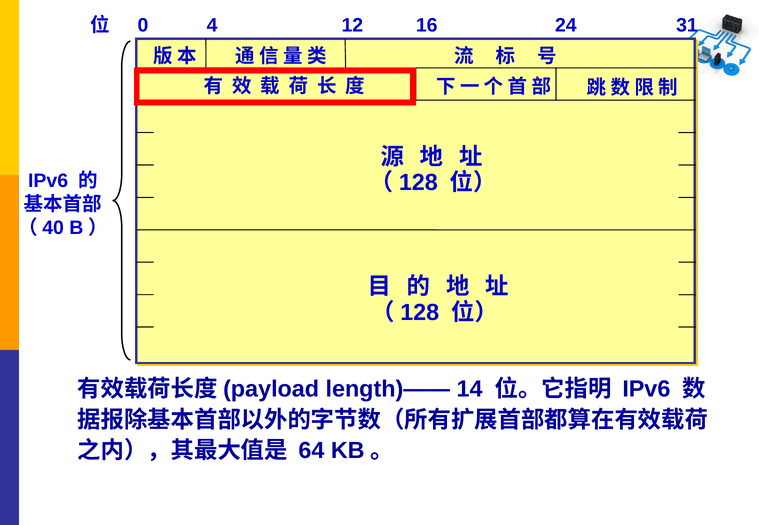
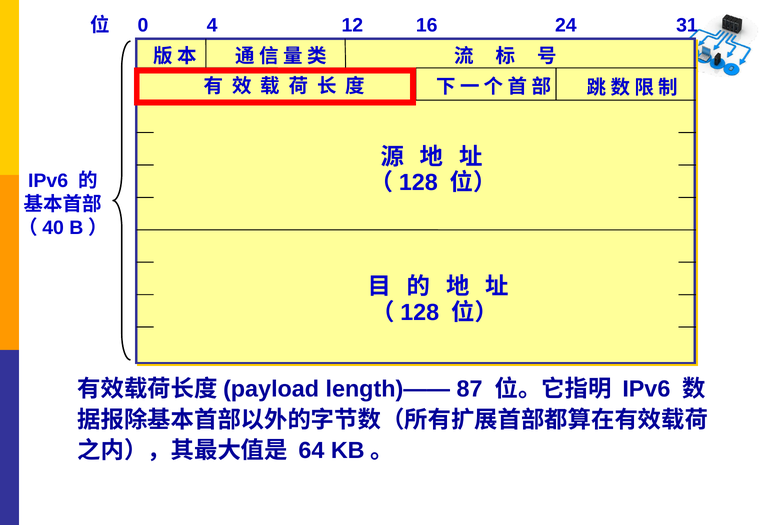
14: 14 -> 87
